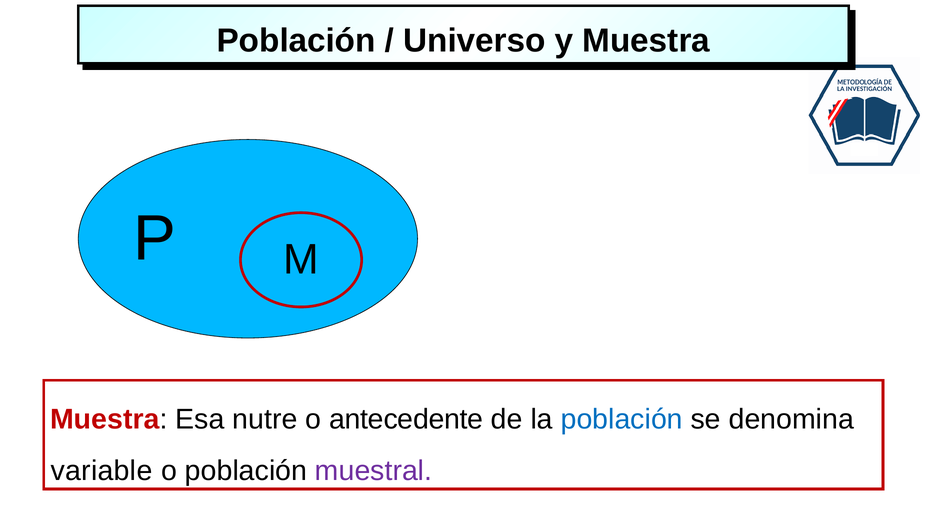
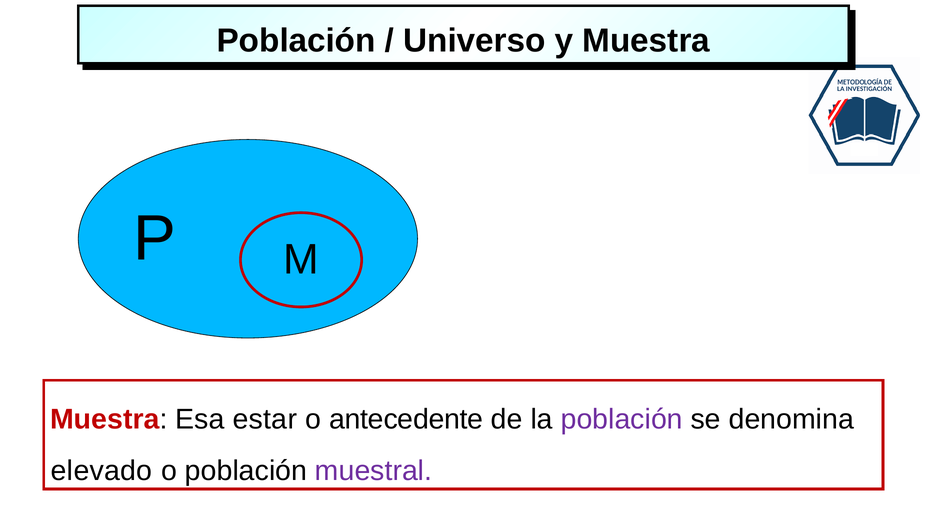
nutre: nutre -> estar
población at (622, 420) colour: blue -> purple
variable: variable -> elevado
